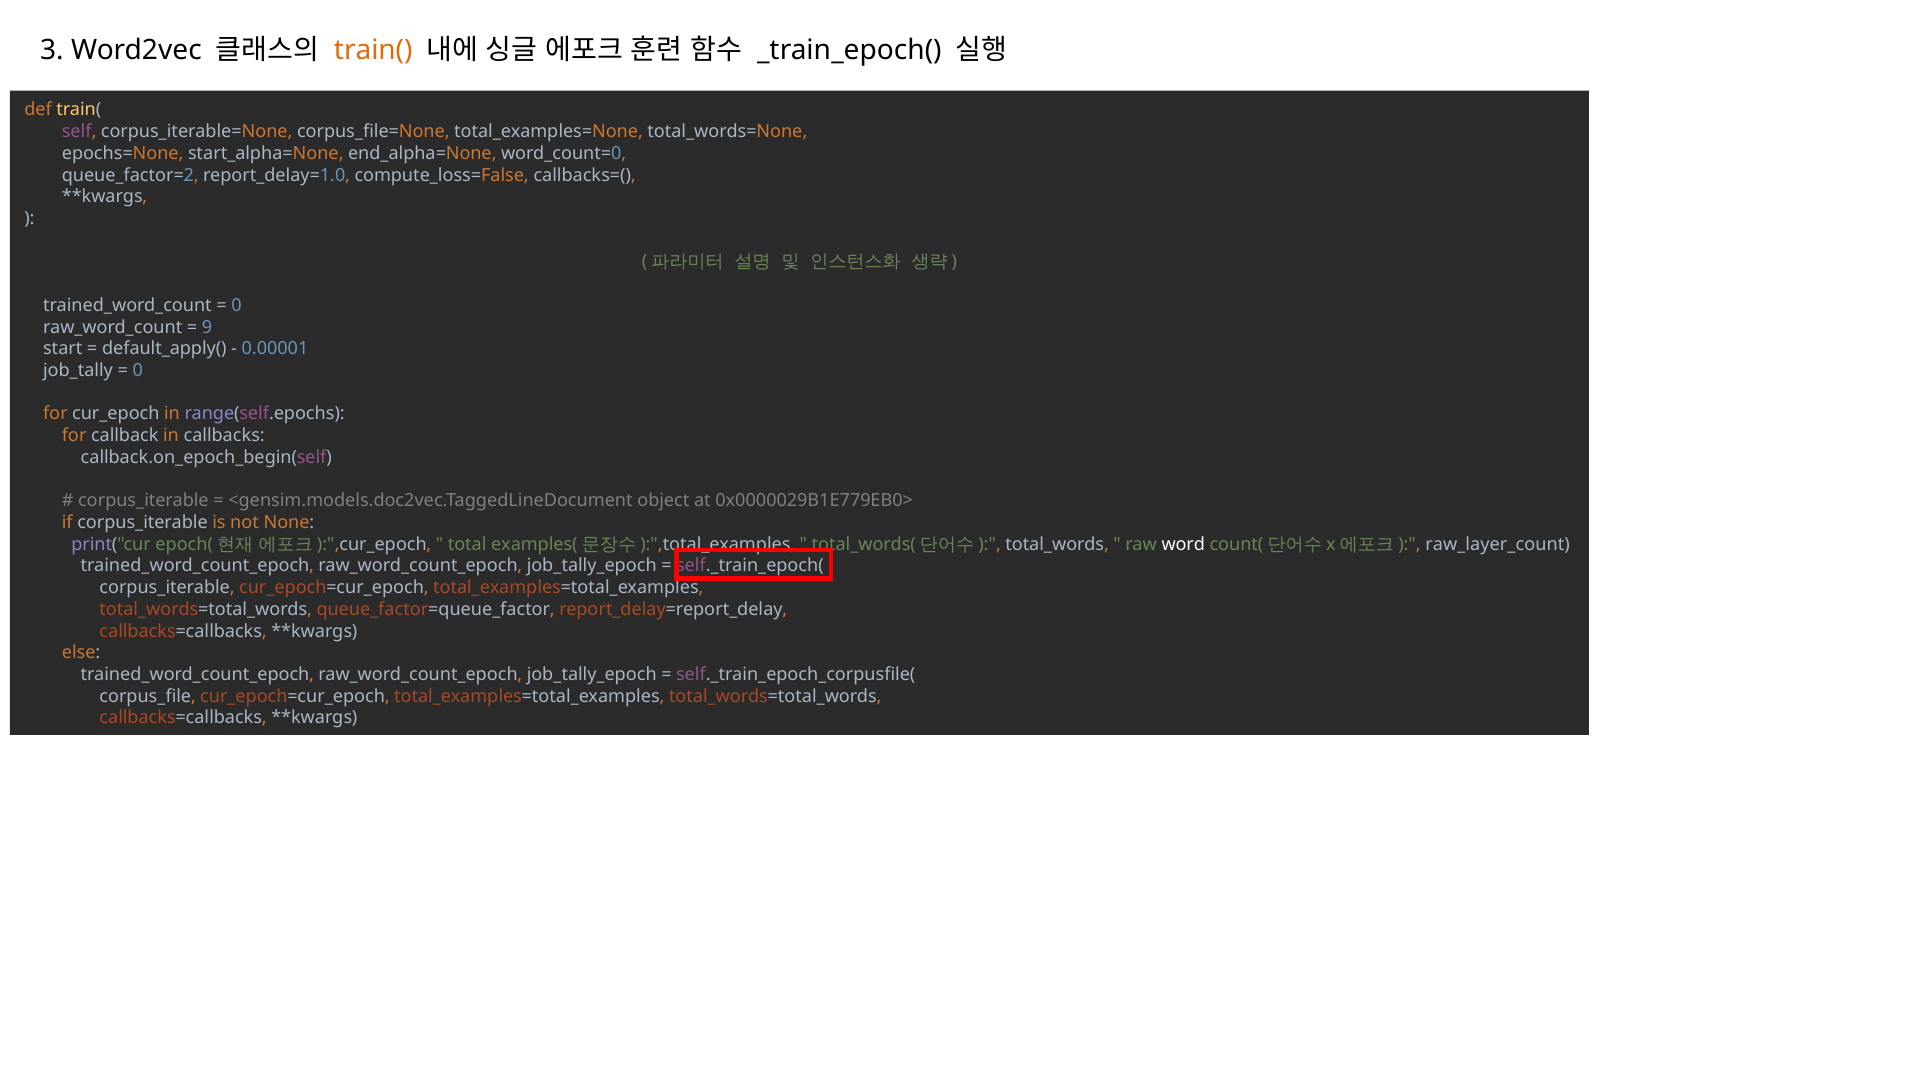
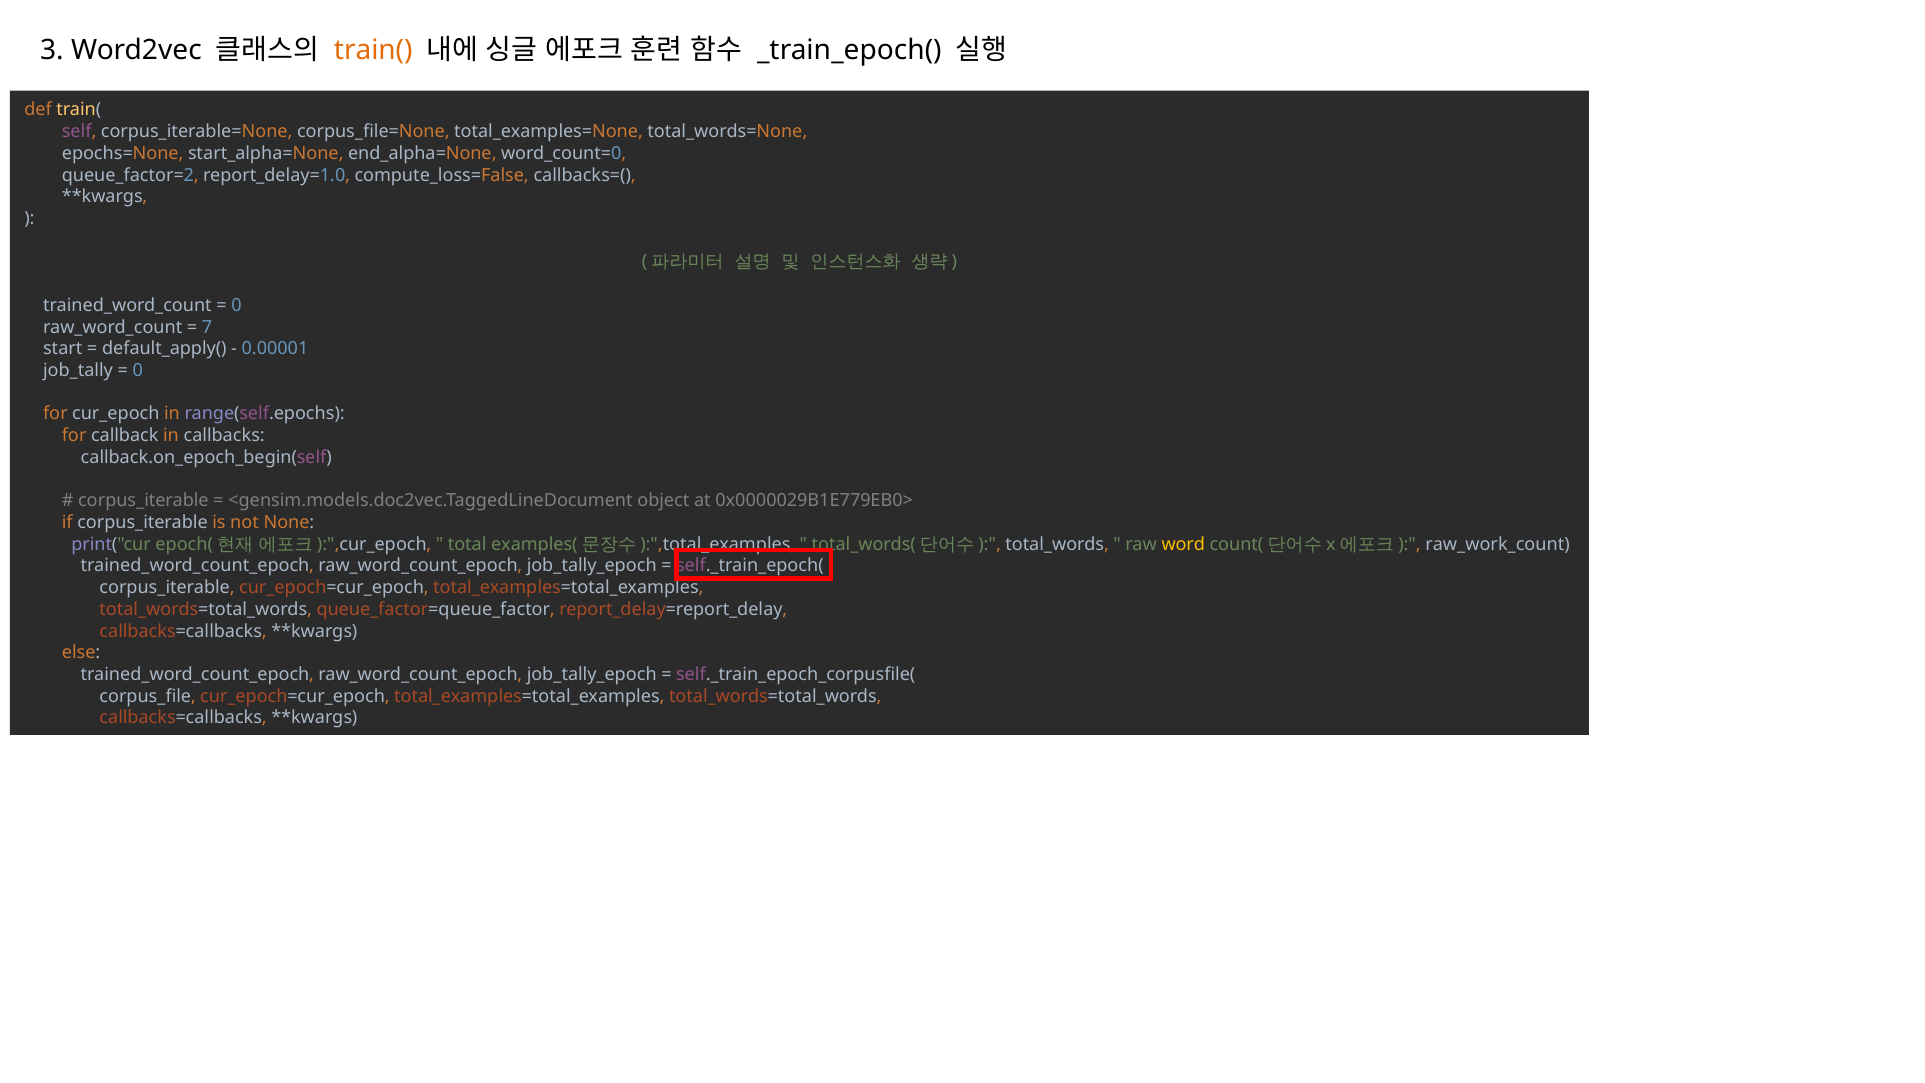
9: 9 -> 7
word colour: white -> yellow
raw_layer_count: raw_layer_count -> raw_work_count
